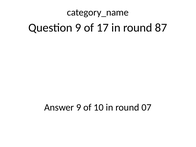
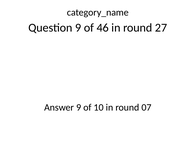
17: 17 -> 46
87: 87 -> 27
